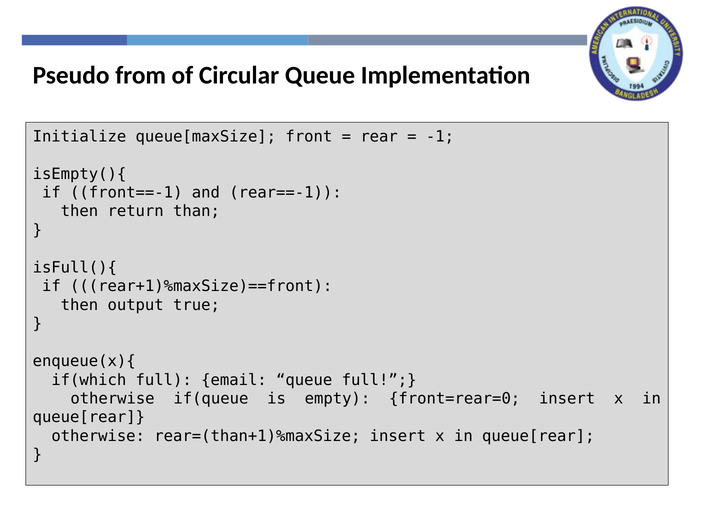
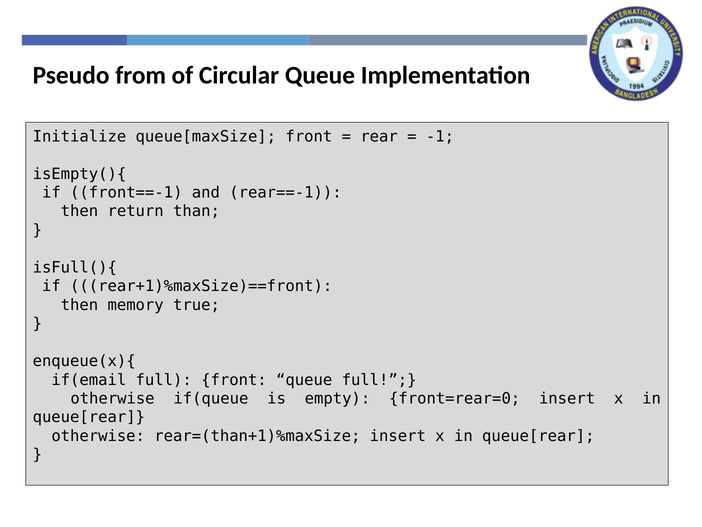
output: output -> memory
if(which: if(which -> if(email
full email: email -> front
